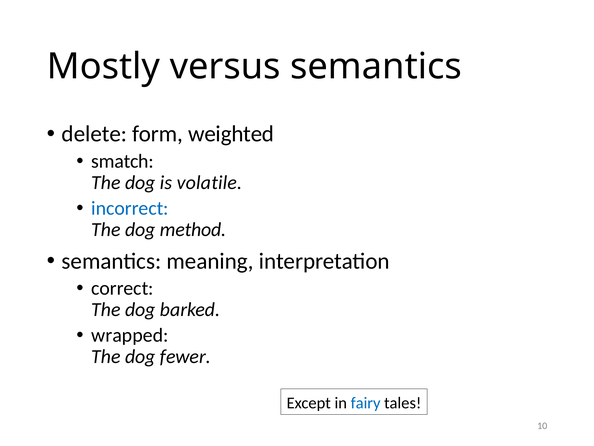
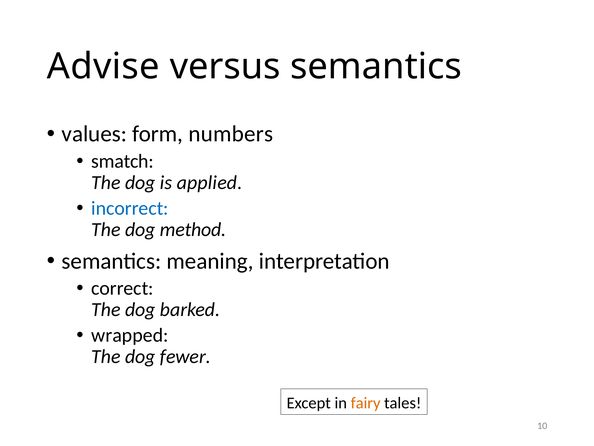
Mostly: Mostly -> Advise
delete: delete -> values
weighted: weighted -> numbers
volatile: volatile -> applied
fairy colour: blue -> orange
